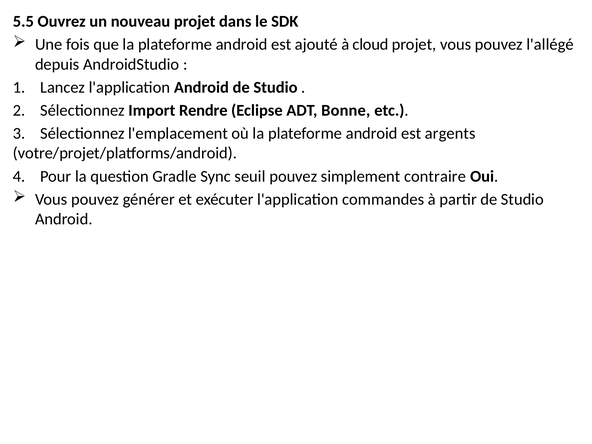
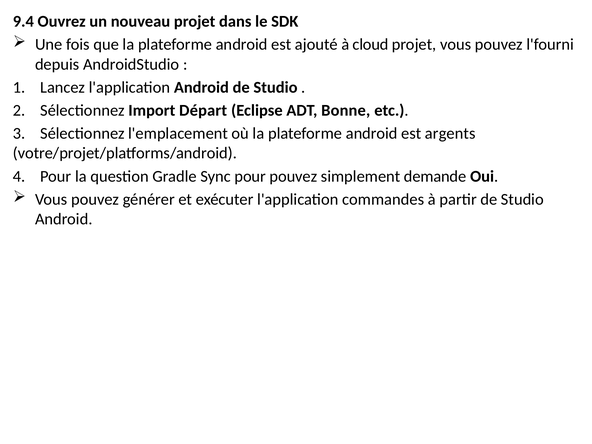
5.5: 5.5 -> 9.4
l'allégé: l'allégé -> l'fourni
Rendre: Rendre -> Départ
Sync seuil: seuil -> pour
contraire: contraire -> demande
